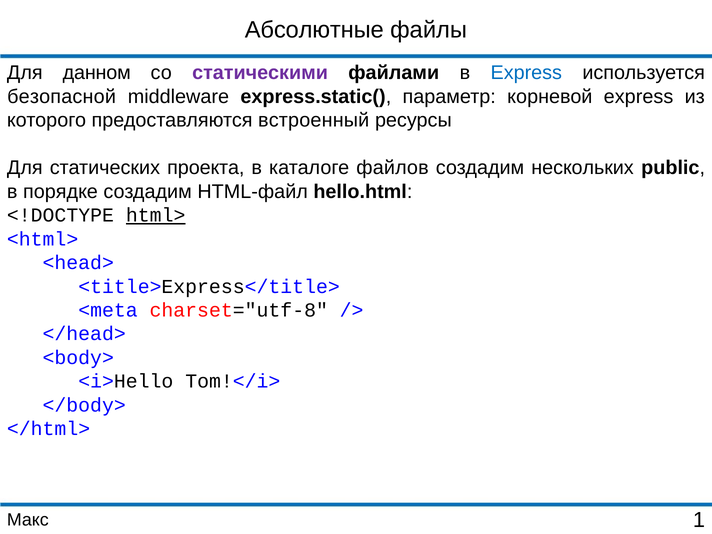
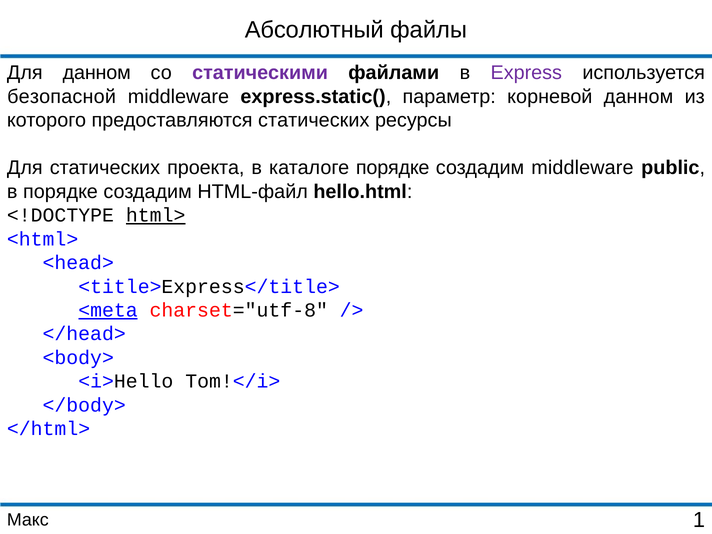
Абсолютные: Абсолютные -> Абсолютный
Express at (526, 73) colour: blue -> purple
корневой express: express -> данном
предоставляются встроенный: встроенный -> статических
каталоге файлов: файлов -> порядке
создадим нескольких: нескольких -> middleware
<meta underline: none -> present
